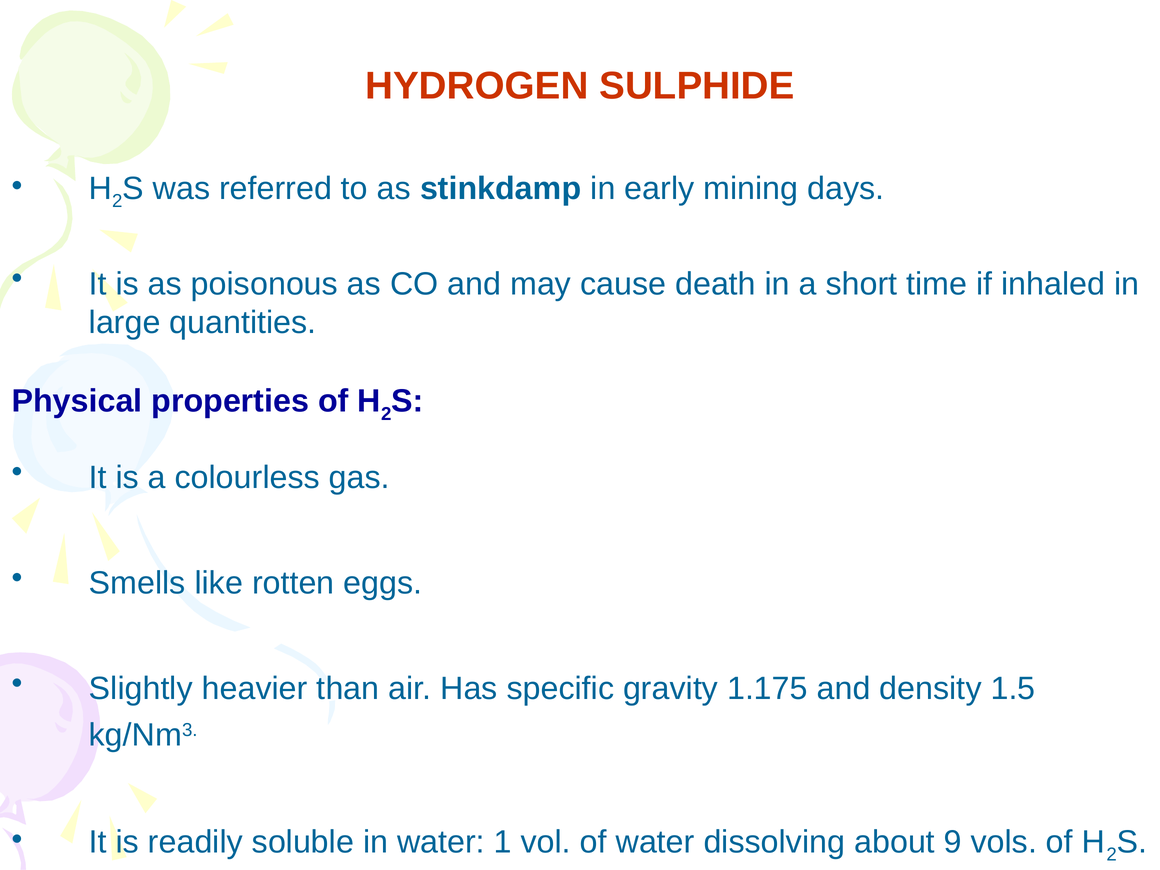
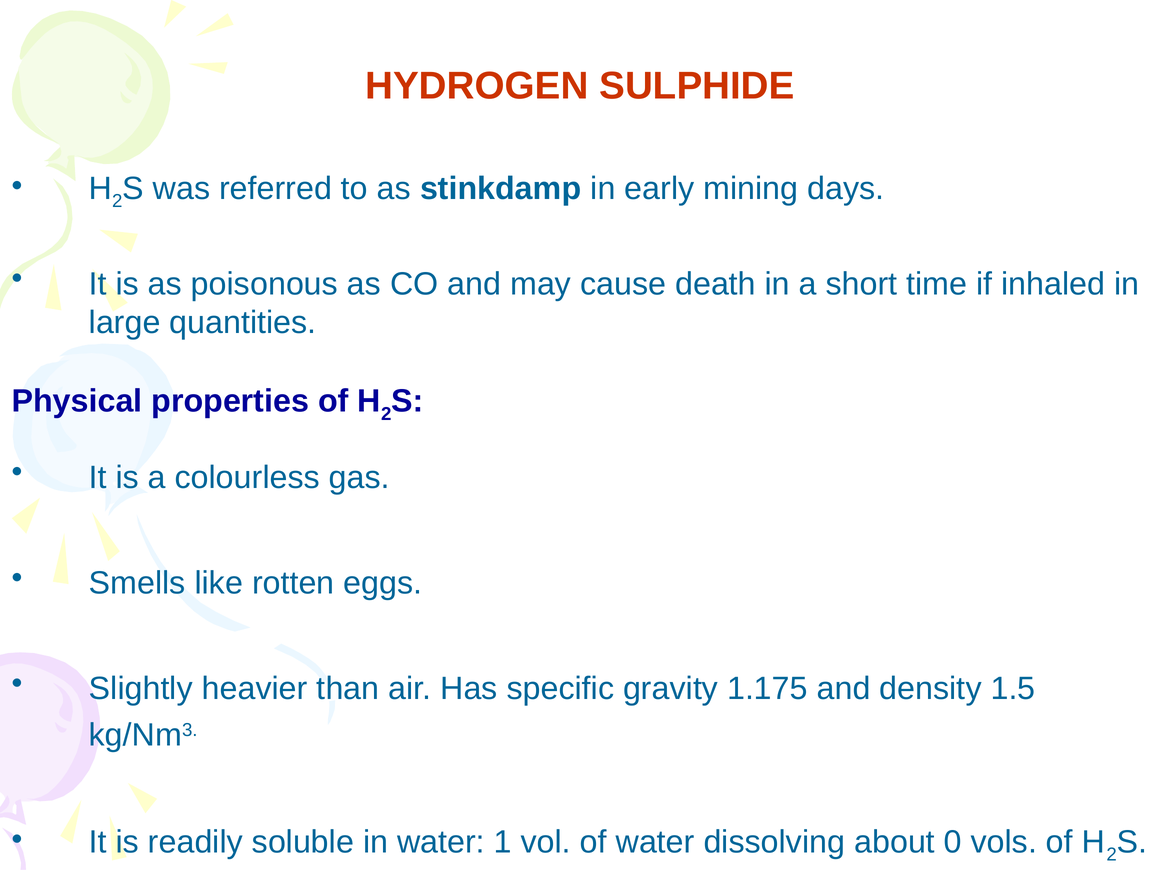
9: 9 -> 0
